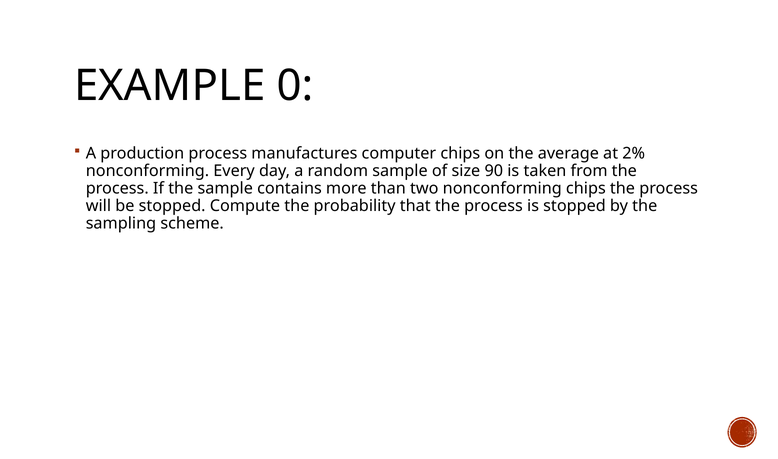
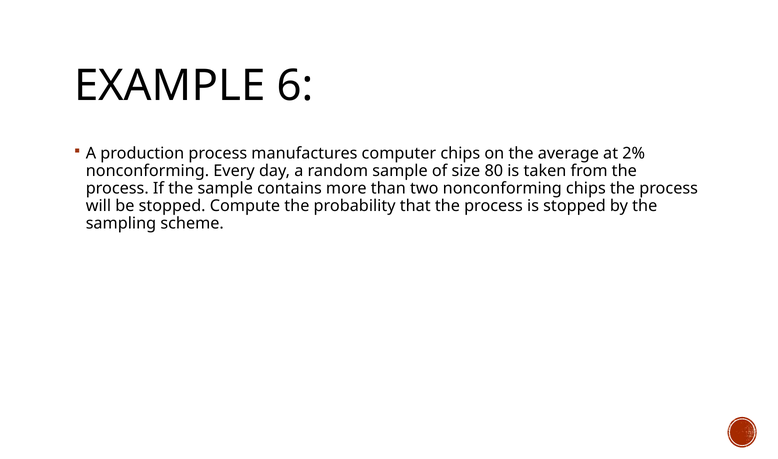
0: 0 -> 6
90: 90 -> 80
